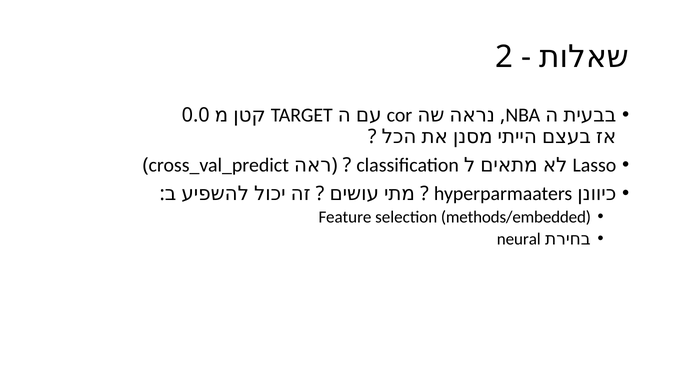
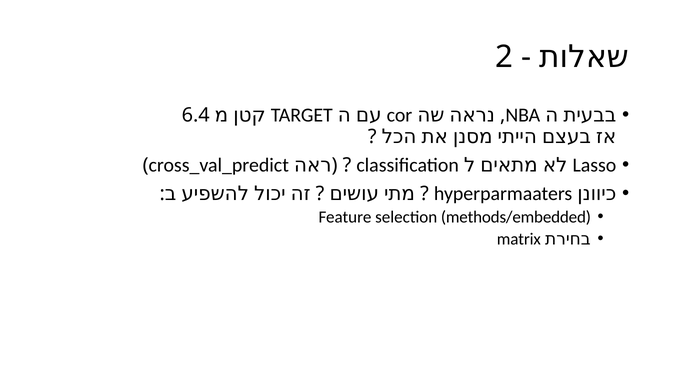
0.0: 0.0 -> 6.4
neural: neural -> matrix
